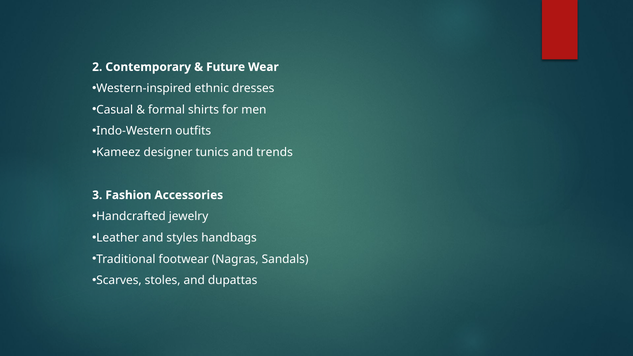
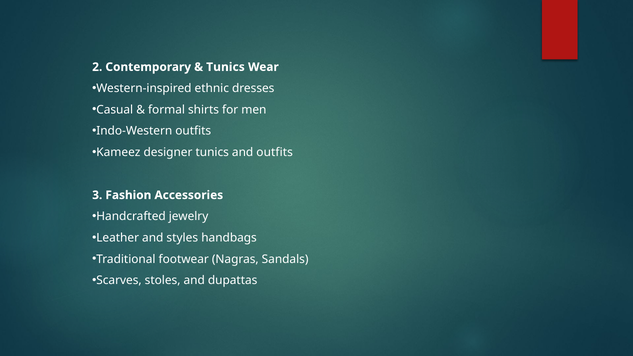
Future at (226, 67): Future -> Tunics
and trends: trends -> outfits
